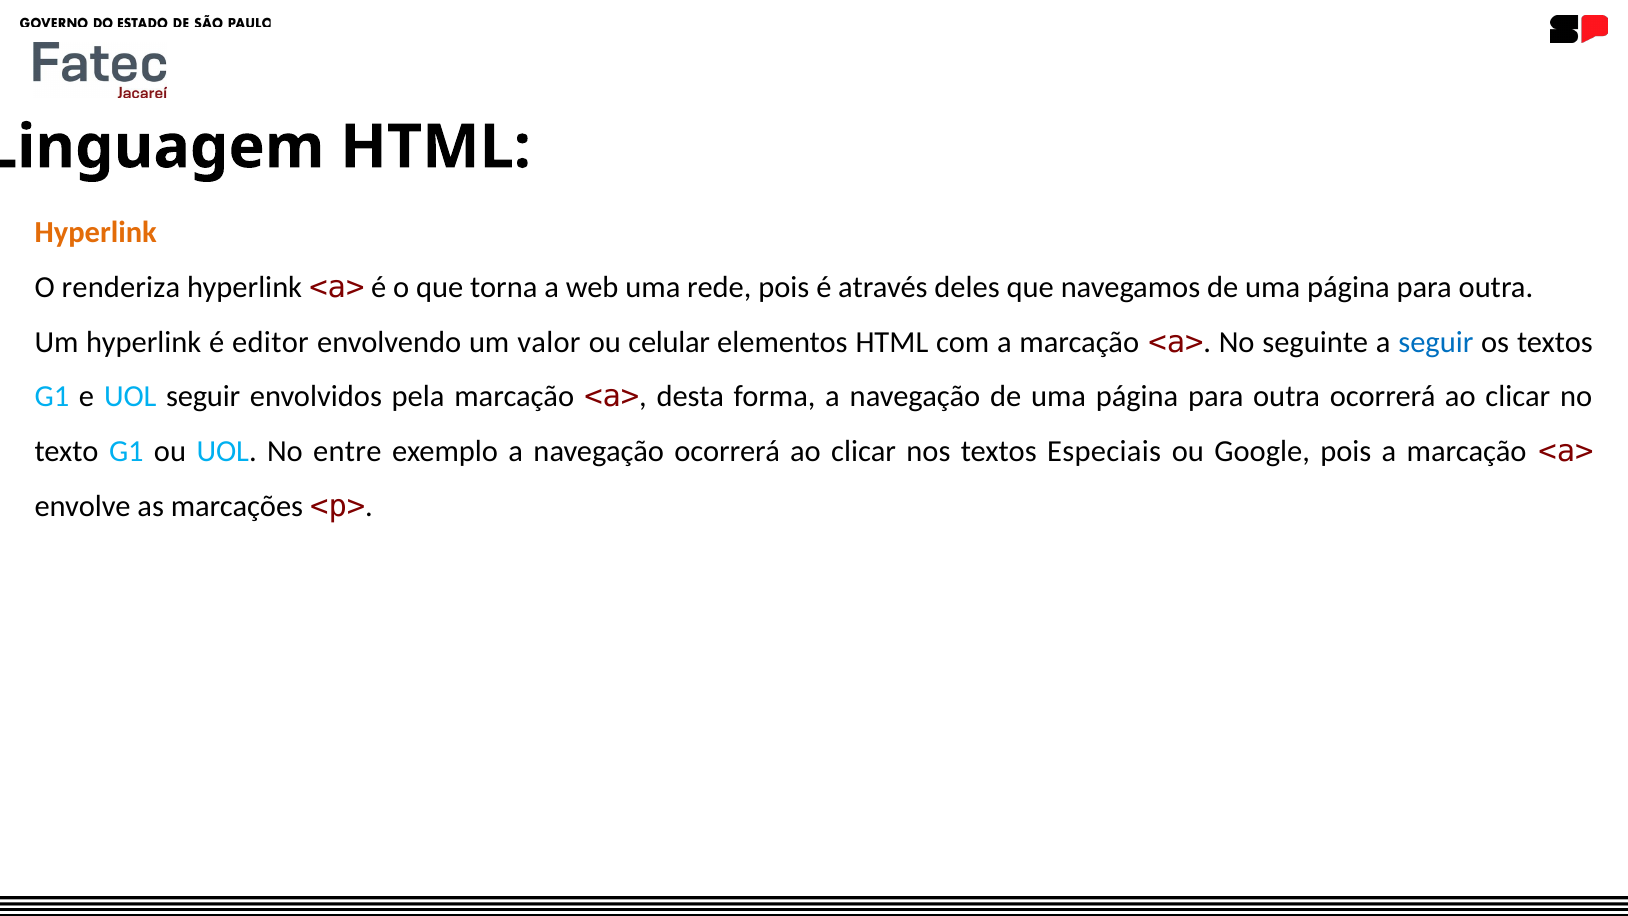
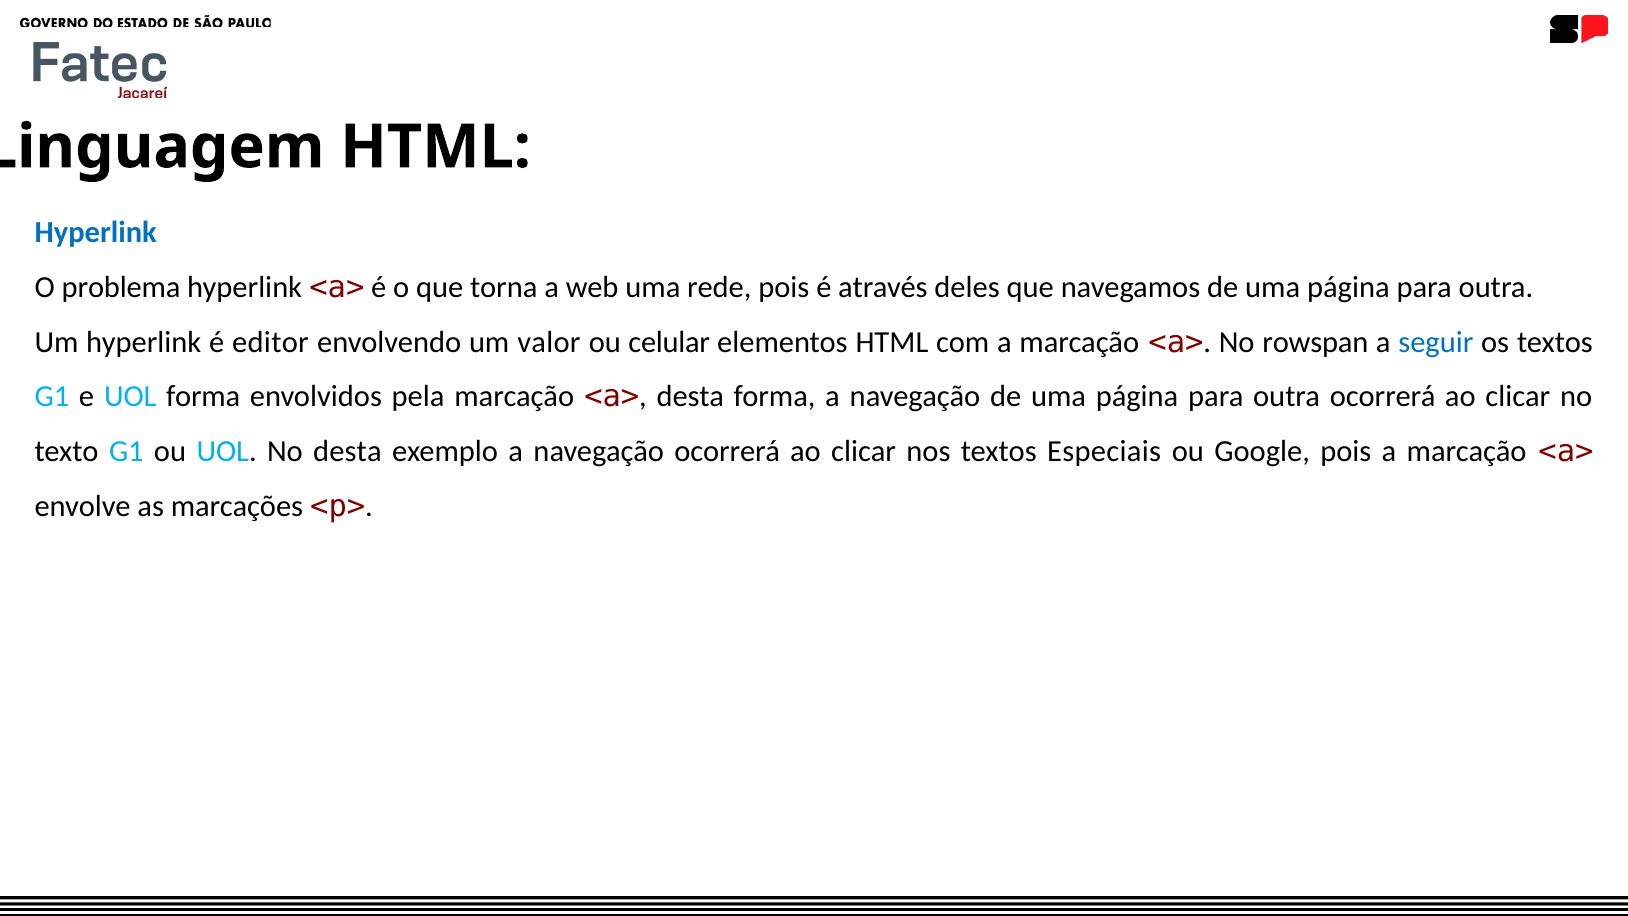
Hyperlink at (96, 232) colour: orange -> blue
renderiza: renderiza -> problema
seguinte: seguinte -> rowspan
UOL seguir: seguir -> forma
No entre: entre -> desta
